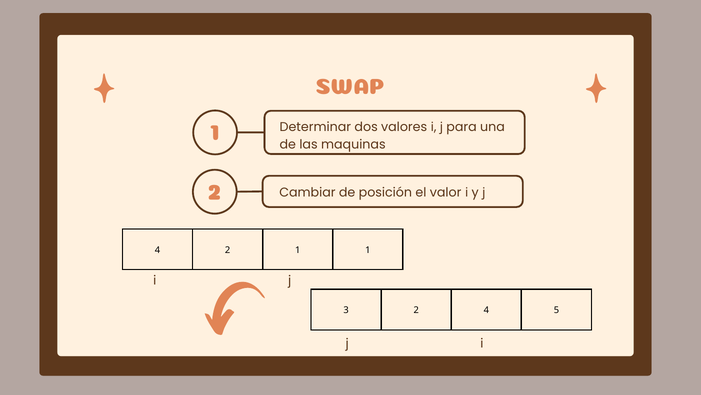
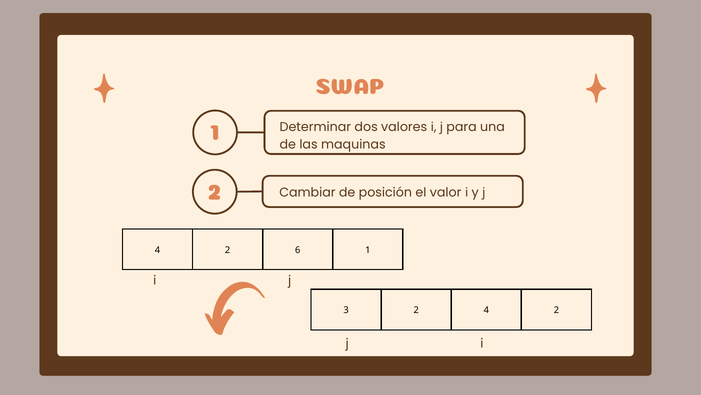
2 1: 1 -> 6
2 4 5: 5 -> 2
